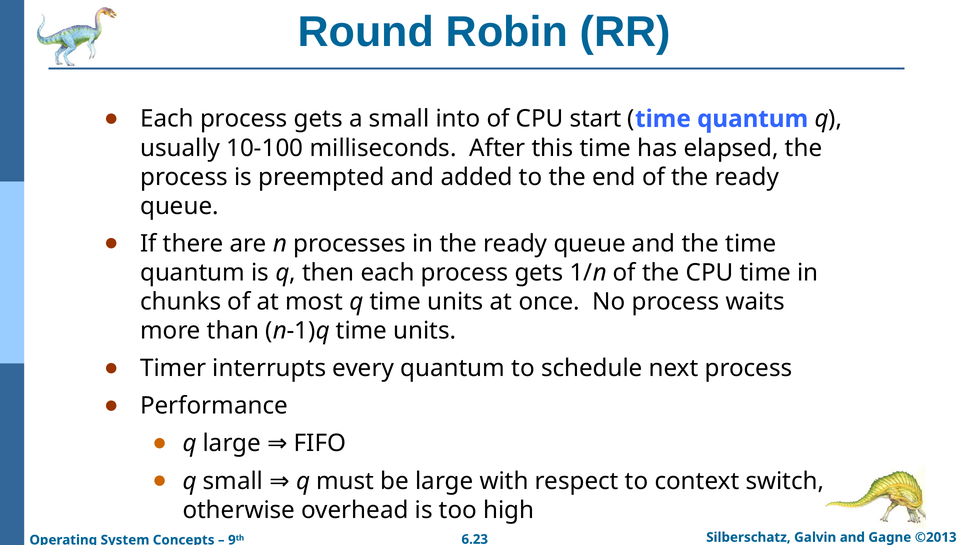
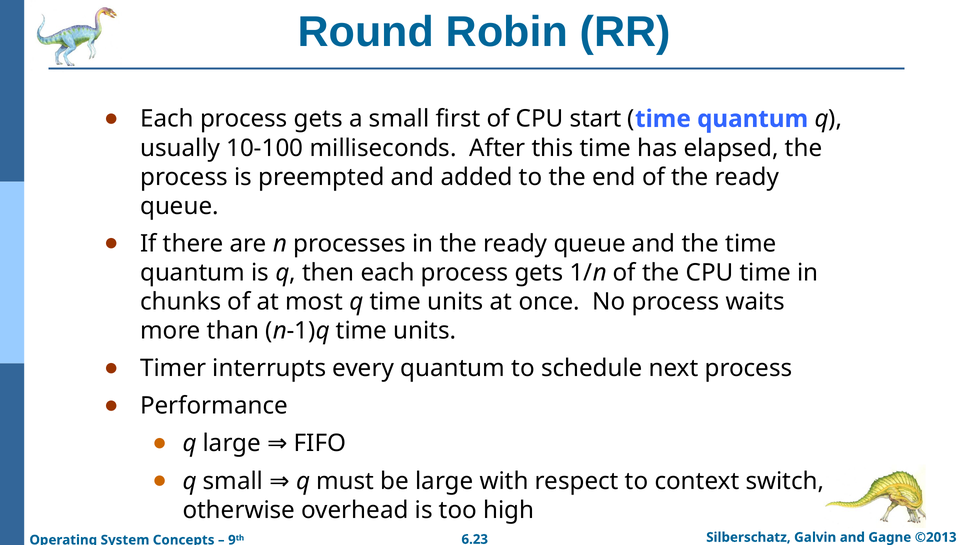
into: into -> first
